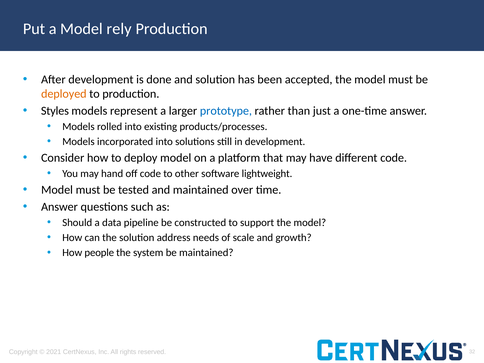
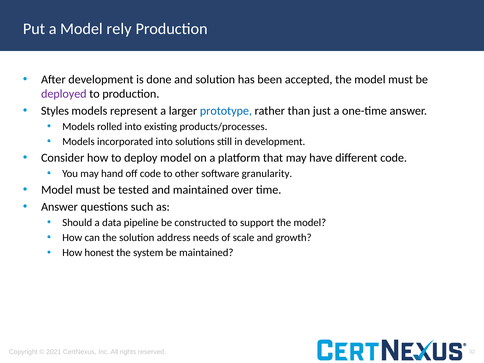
deployed colour: orange -> purple
lightweight: lightweight -> granularity
people: people -> honest
